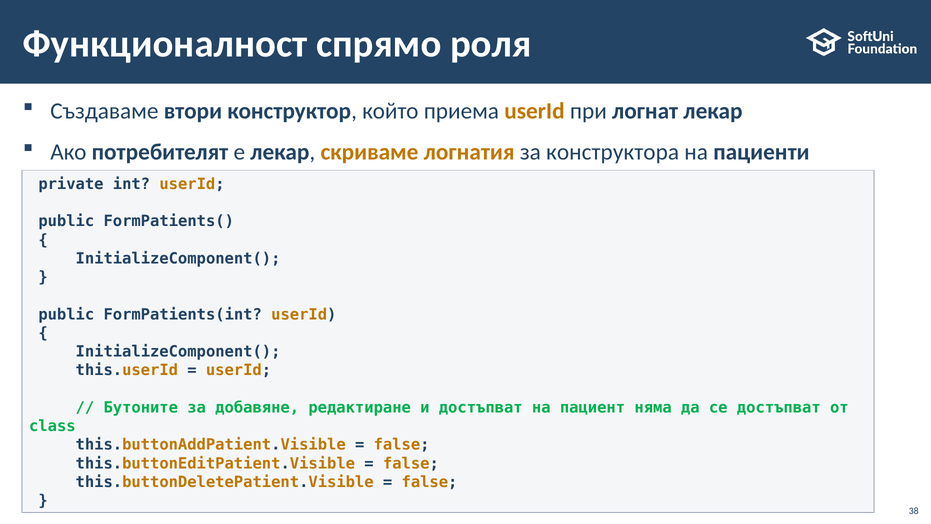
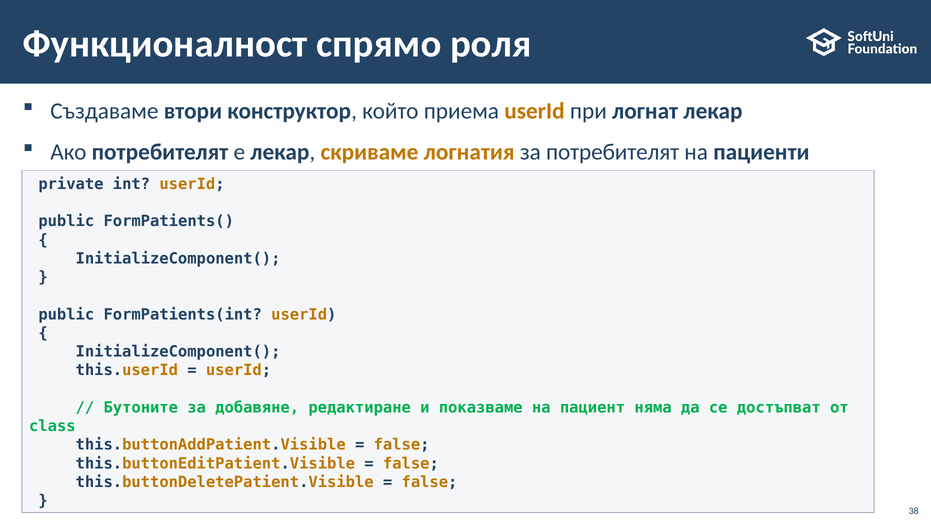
за конструктора: конструктора -> потребителят
и достъпват: достъпват -> показваме
